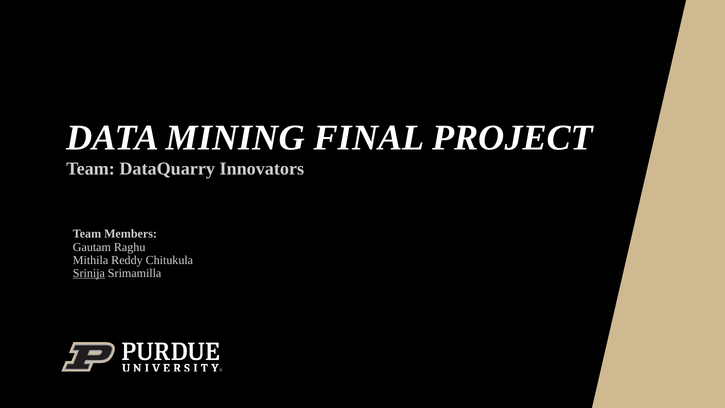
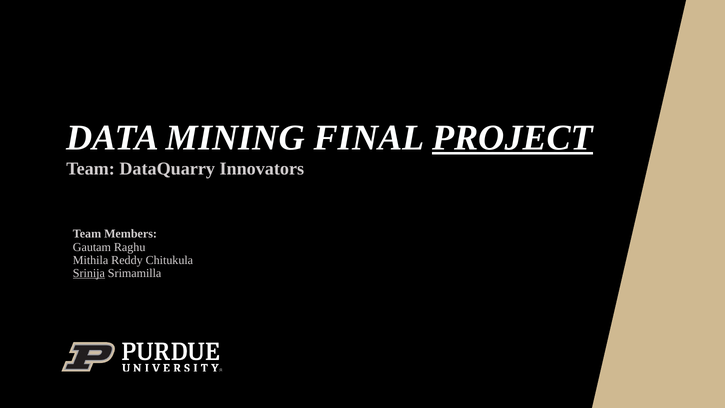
PROJECT underline: none -> present
